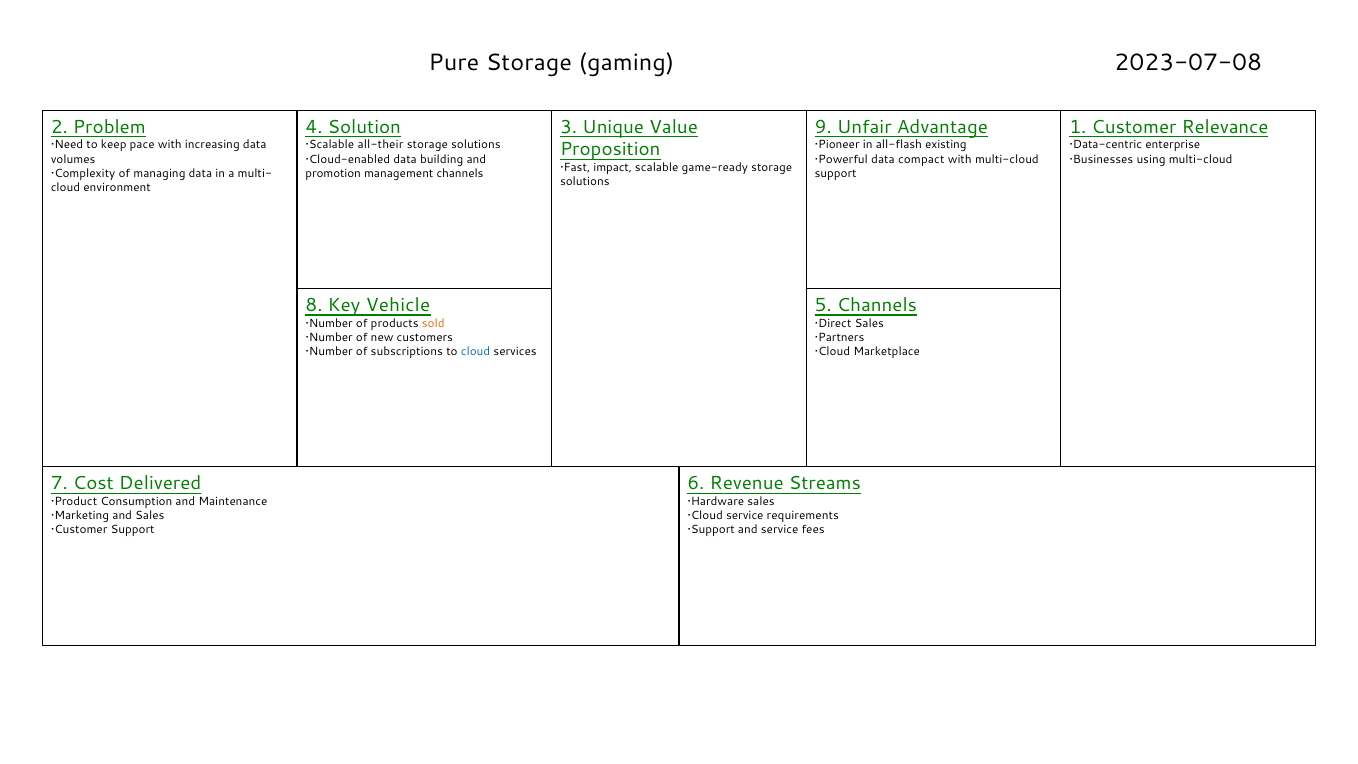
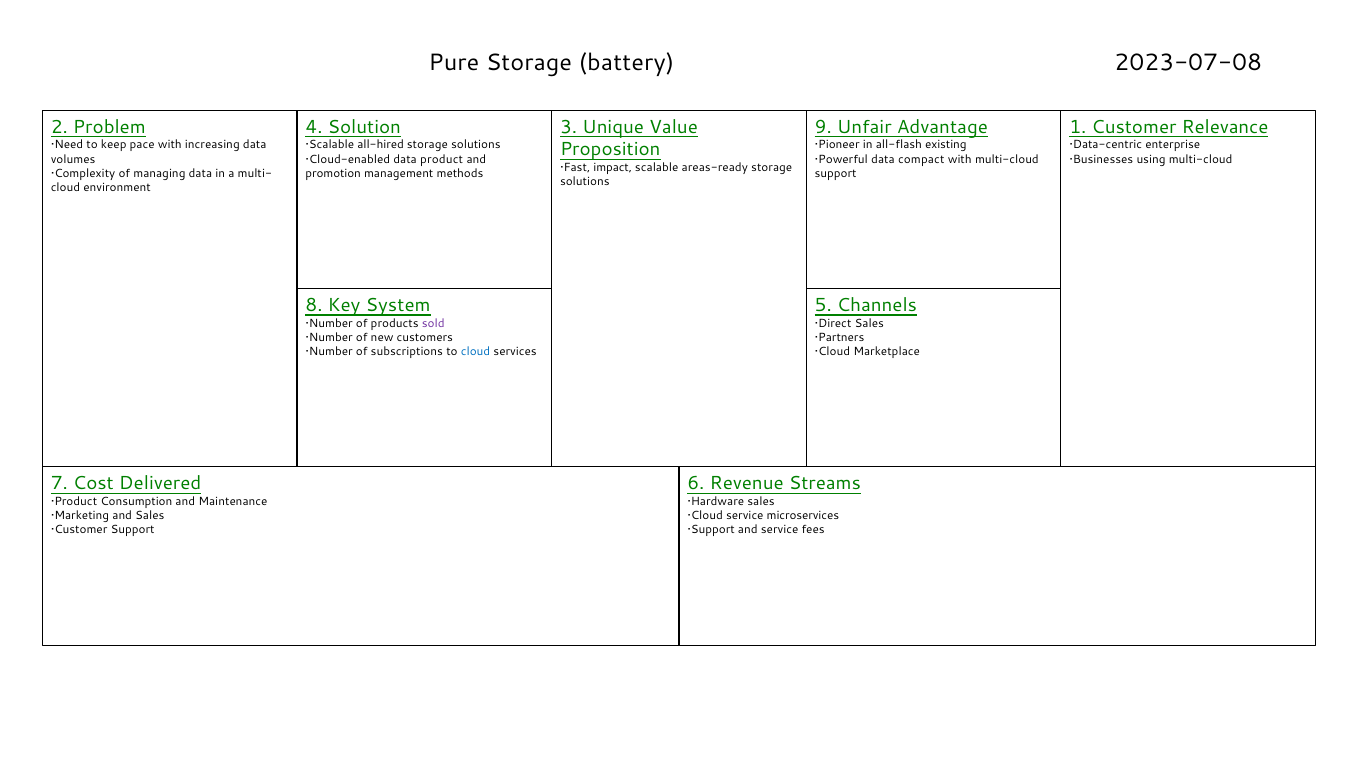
gaming: gaming -> battery
all-their: all-their -> all-hired
data building: building -> product
game-ready: game-ready -> areas-ready
management channels: channels -> methods
Vehicle: Vehicle -> System
sold colour: orange -> purple
requirements: requirements -> microservices
